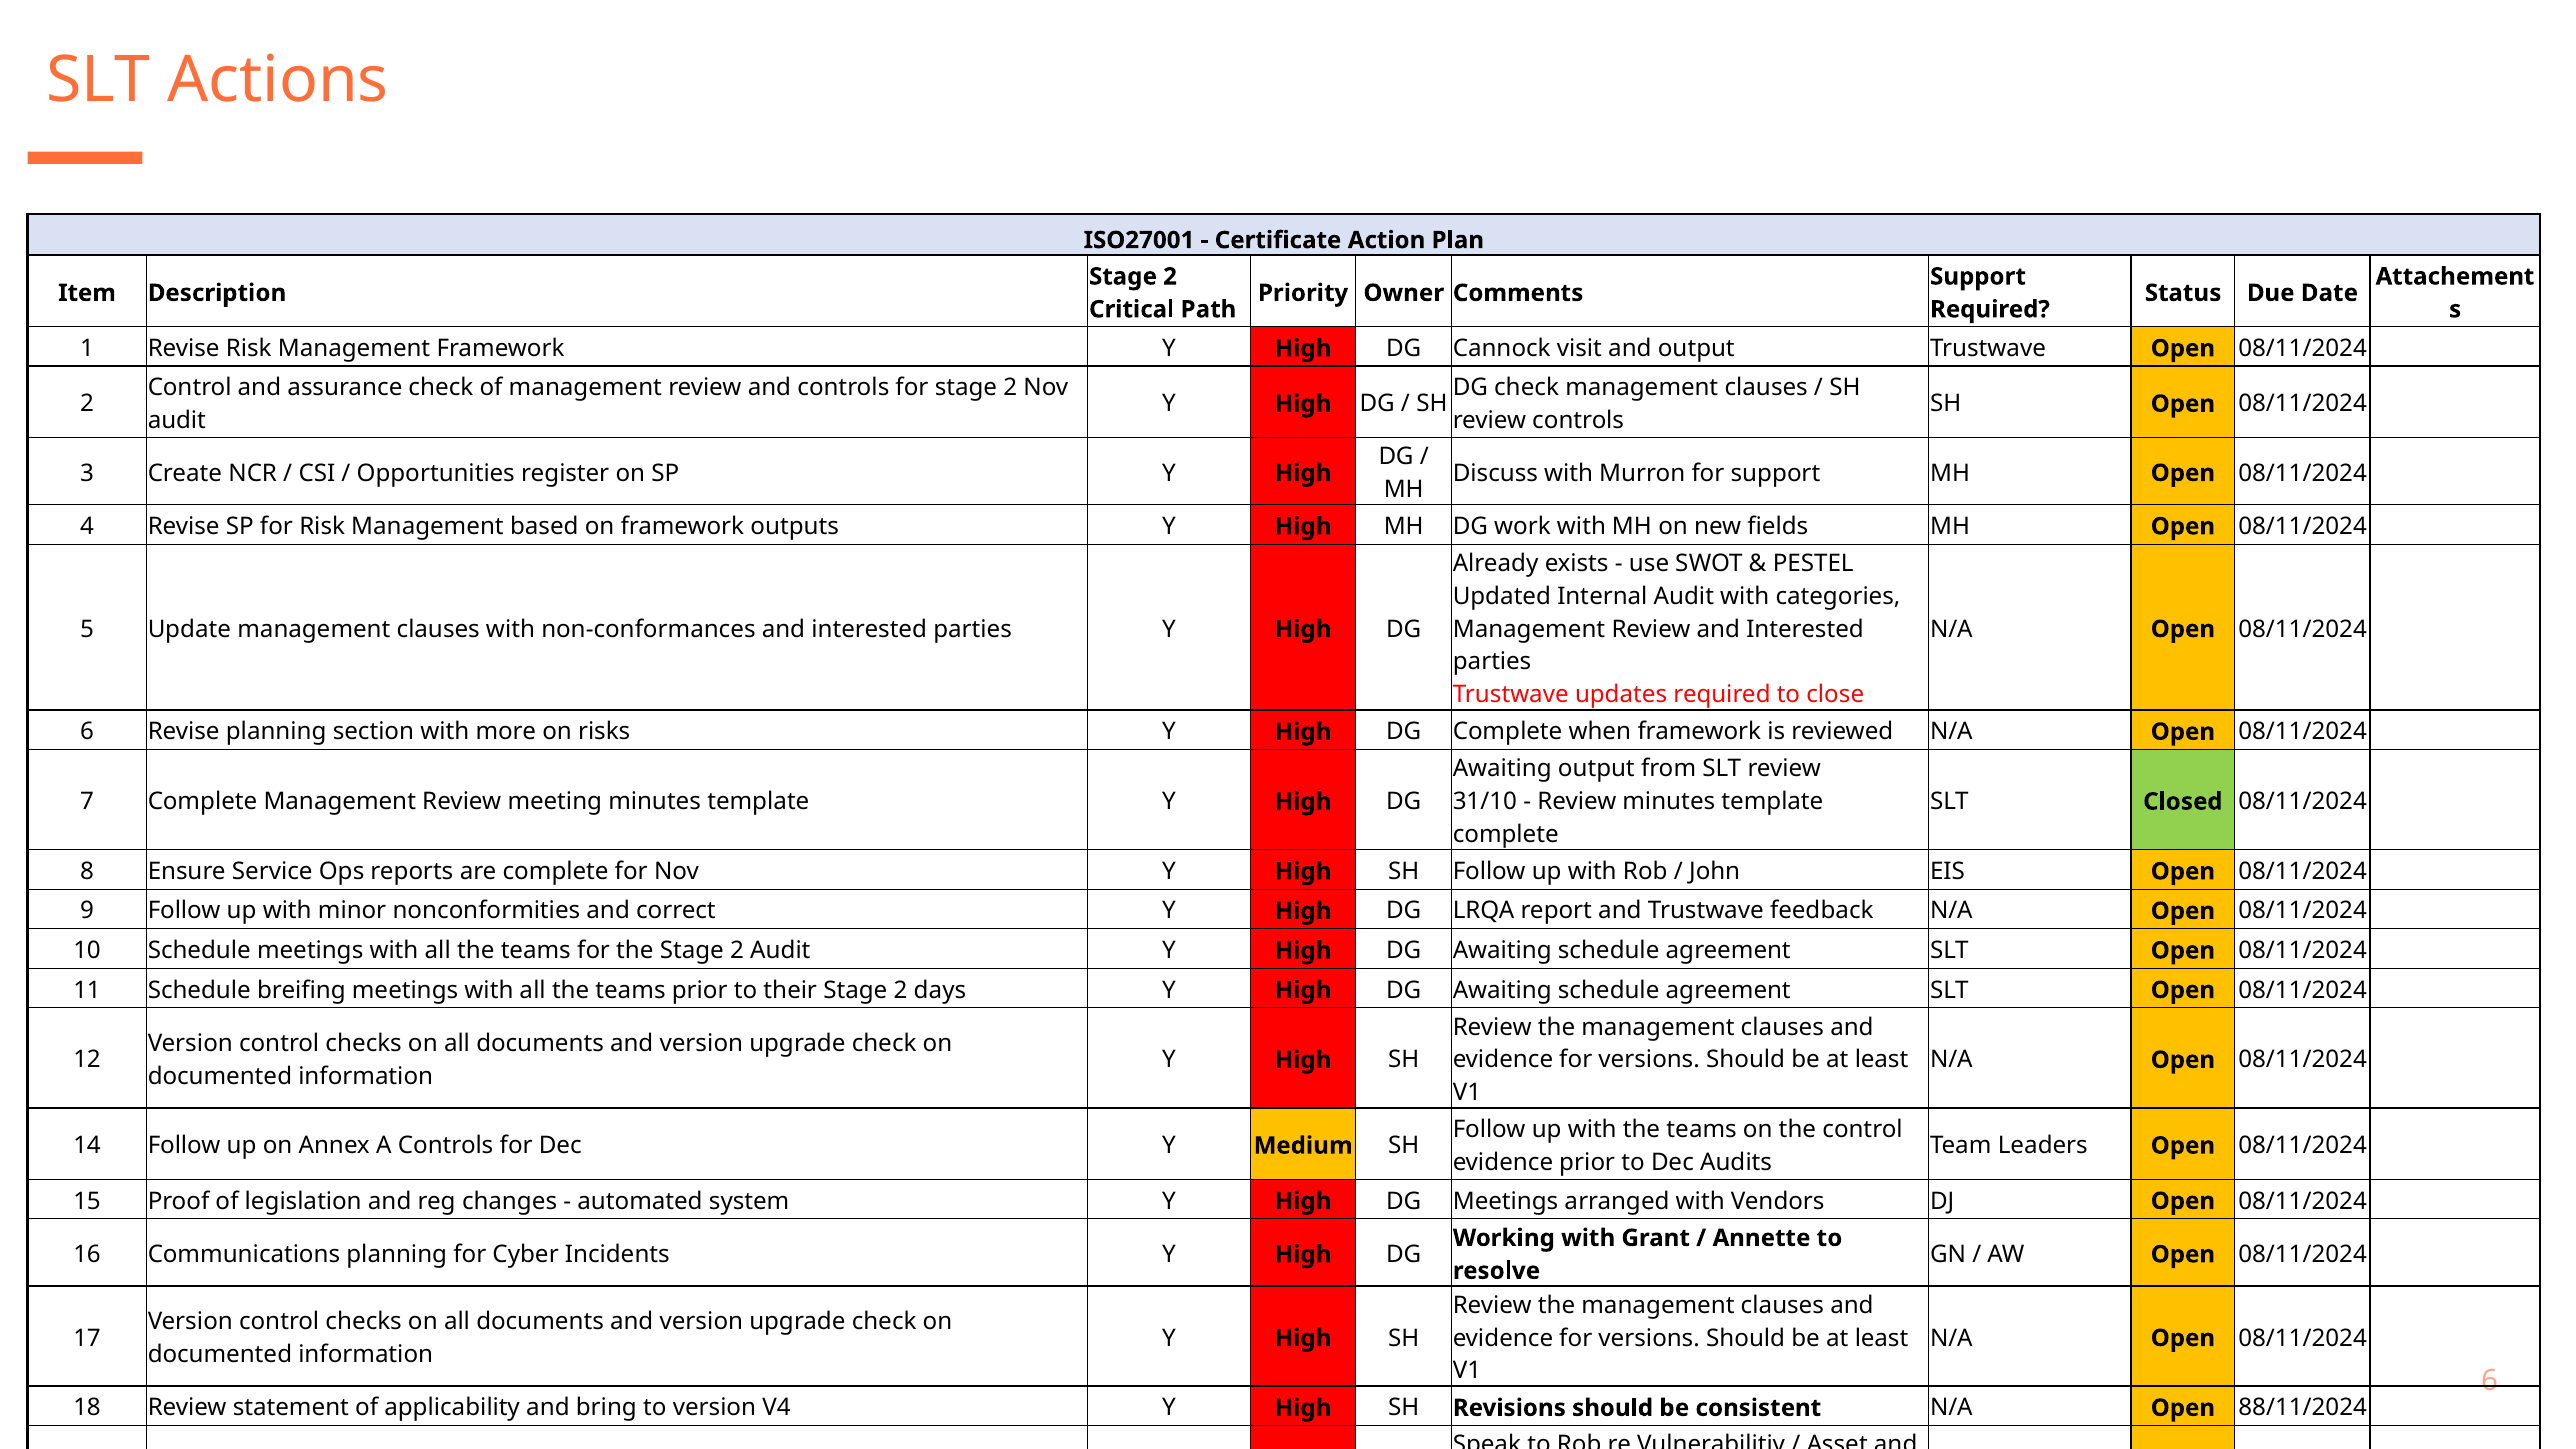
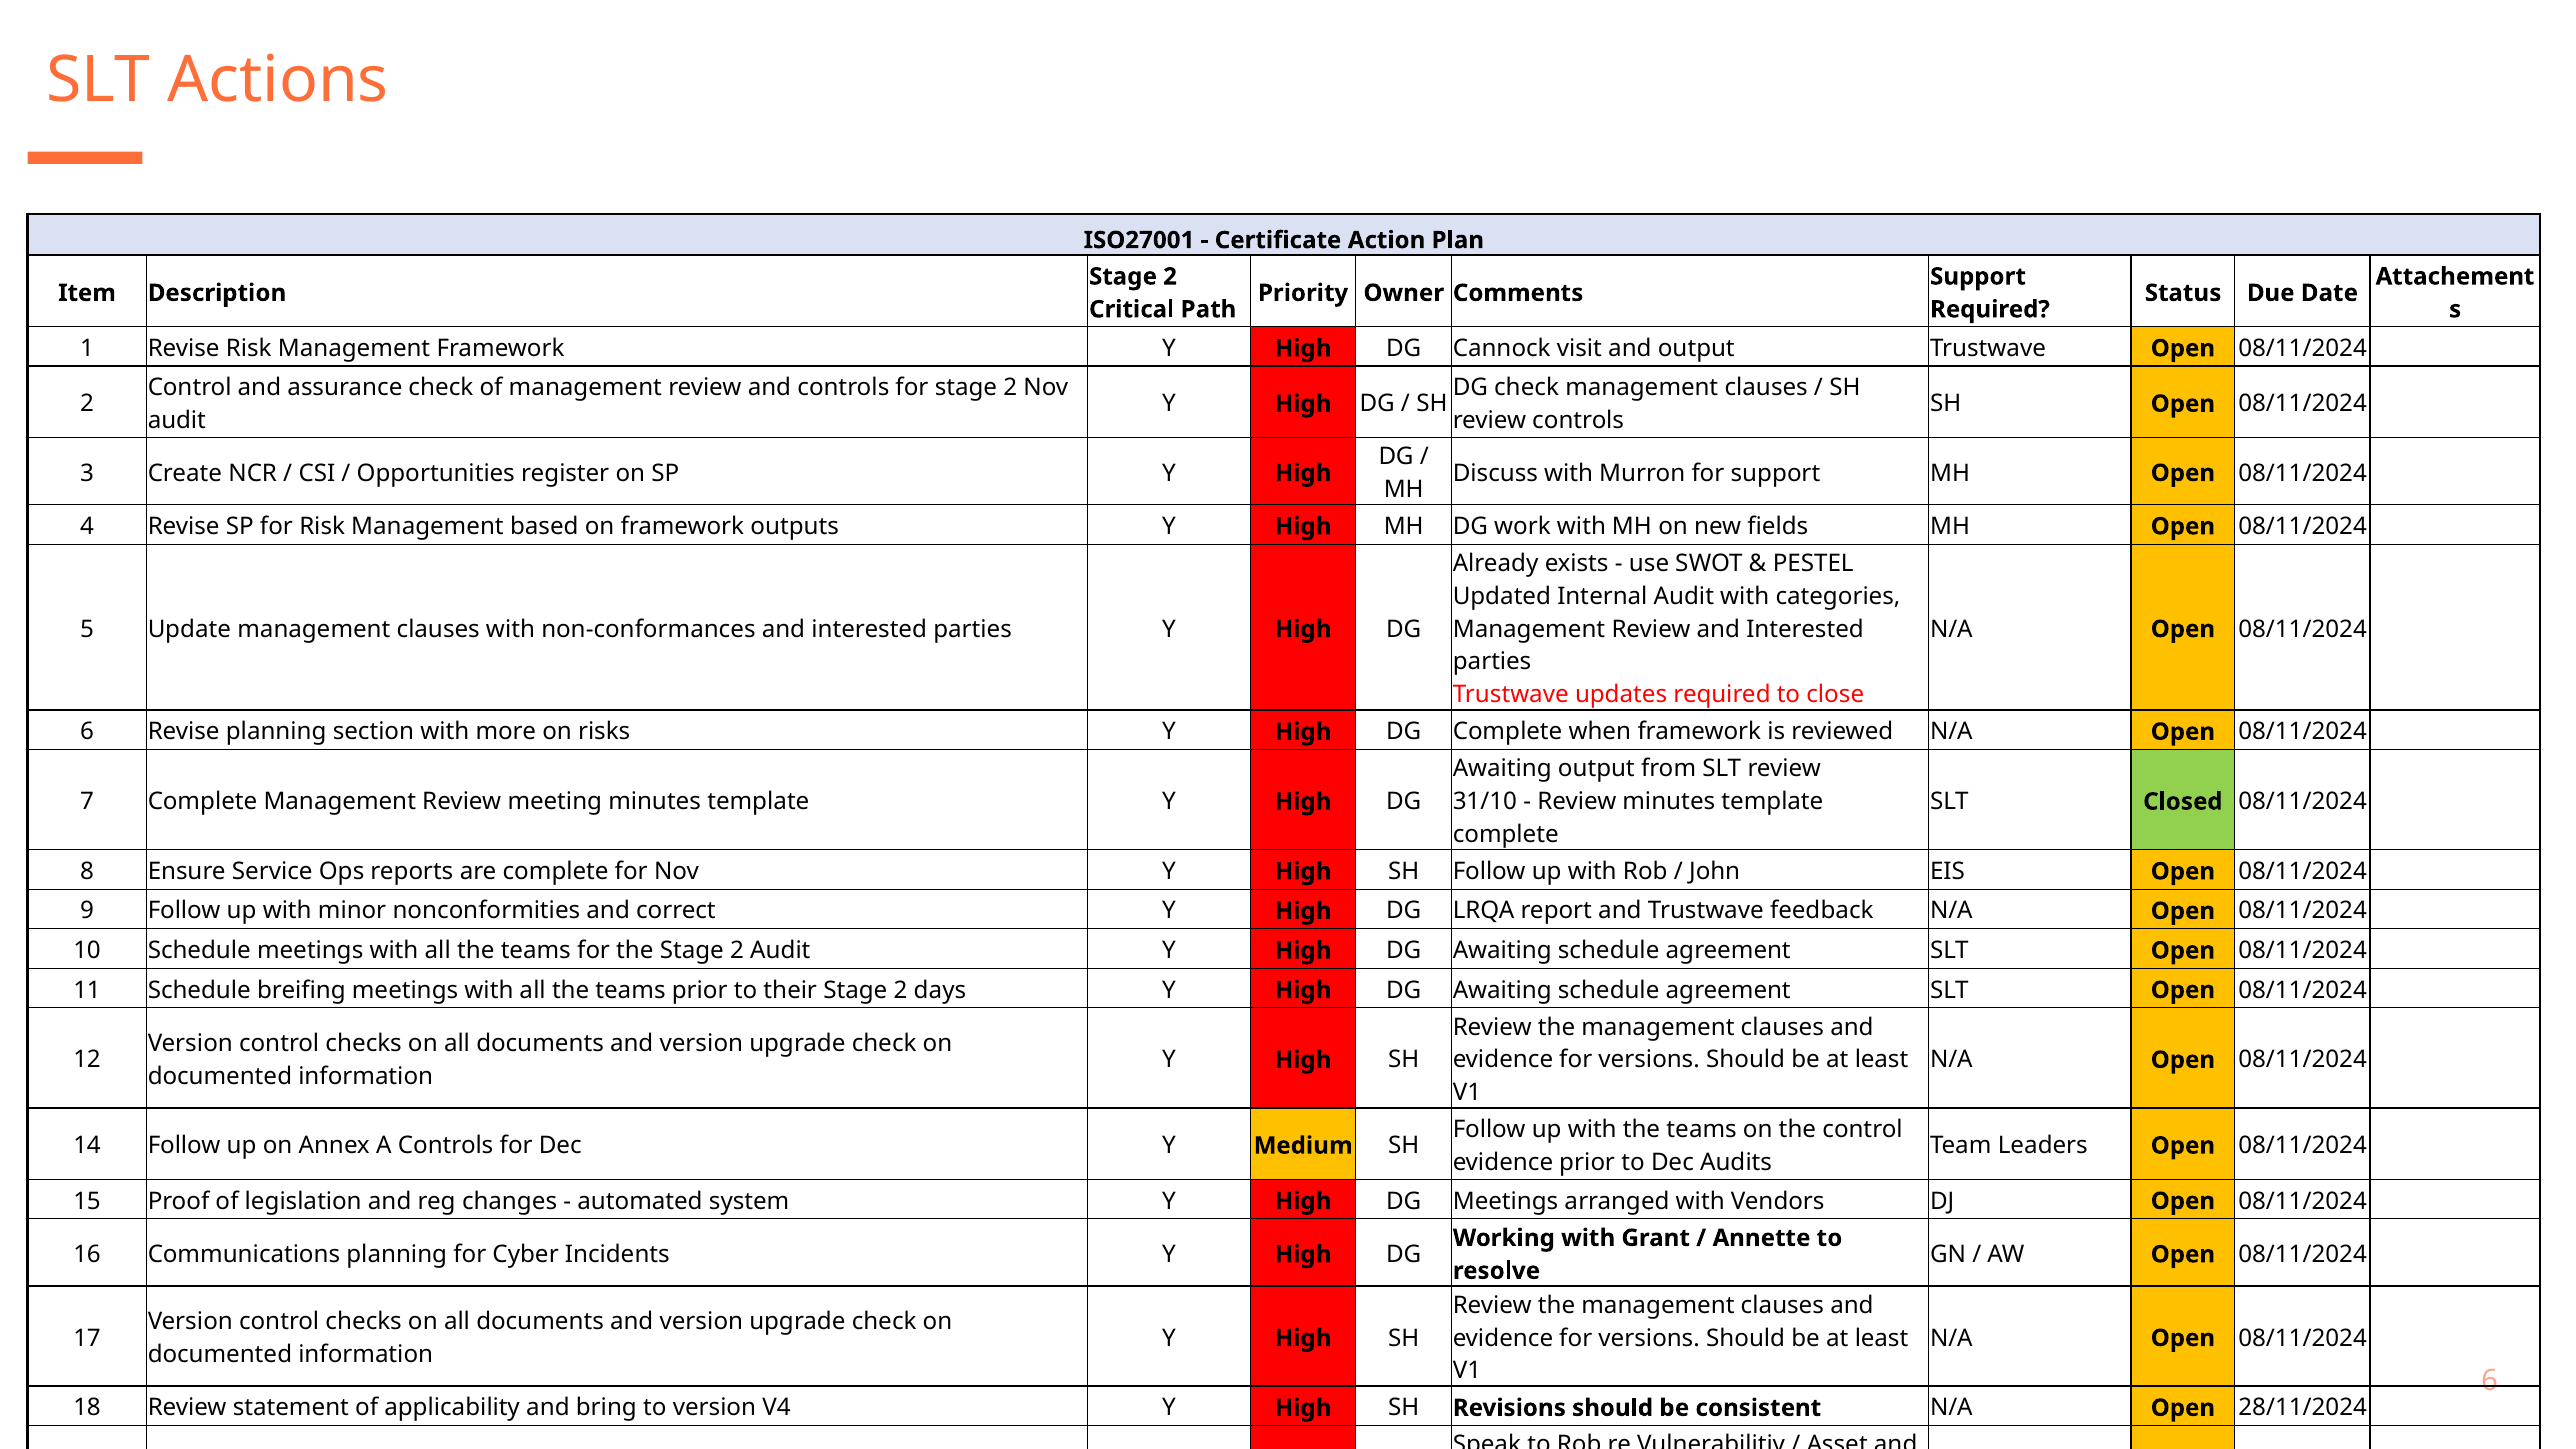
88/11/2024: 88/11/2024 -> 28/11/2024
